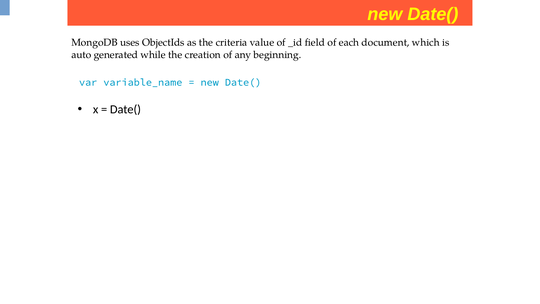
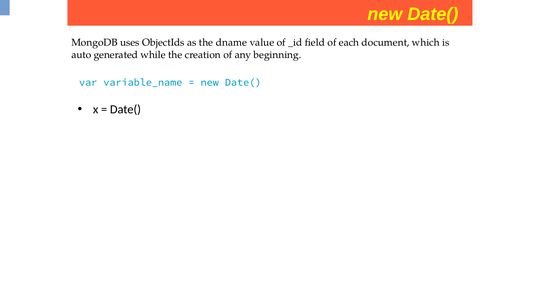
criteria: criteria -> dname
